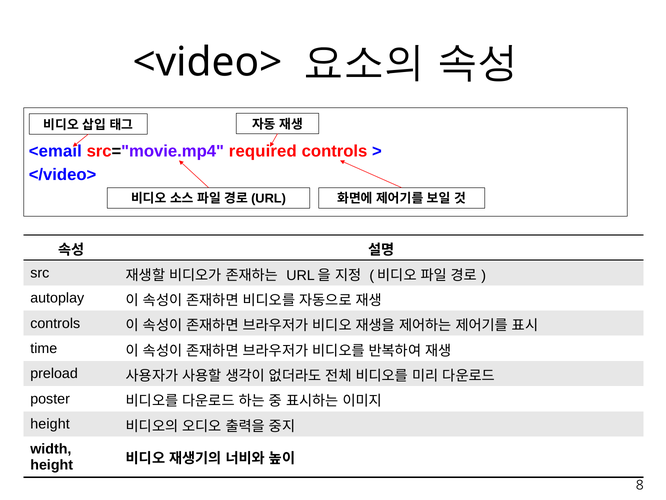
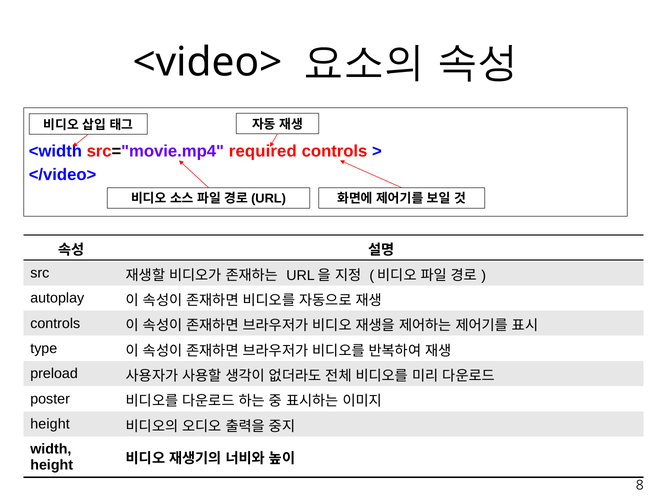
<email: <email -> <width
time: time -> type
